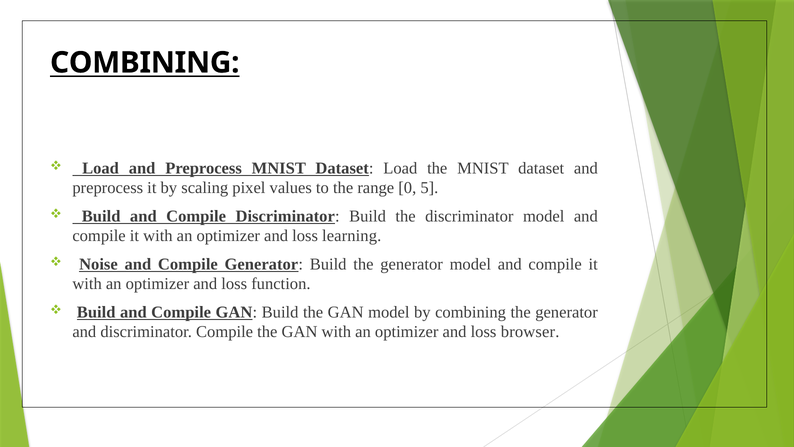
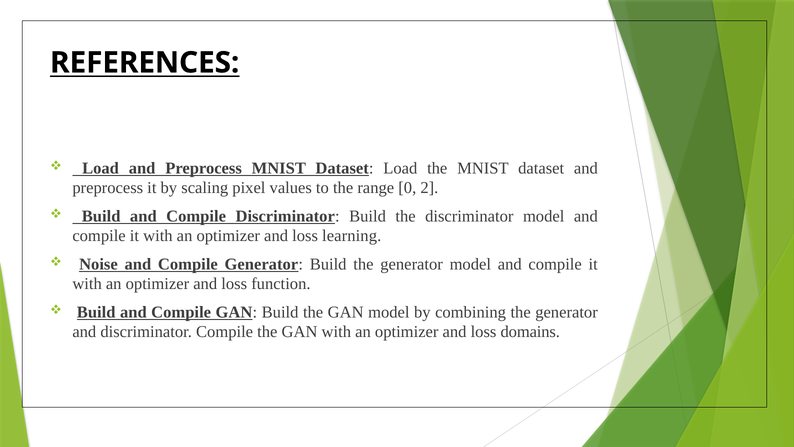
COMBINING at (145, 63): COMBINING -> REFERENCES
5: 5 -> 2
browser: browser -> domains
